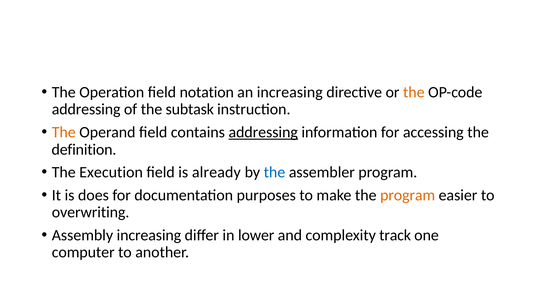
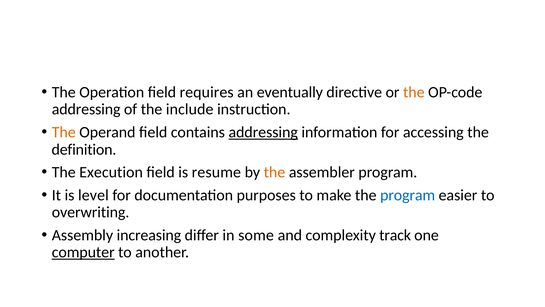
notation: notation -> requires
an increasing: increasing -> eventually
subtask: subtask -> include
already: already -> resume
the at (274, 172) colour: blue -> orange
does: does -> level
program at (408, 195) colour: orange -> blue
lower: lower -> some
computer underline: none -> present
